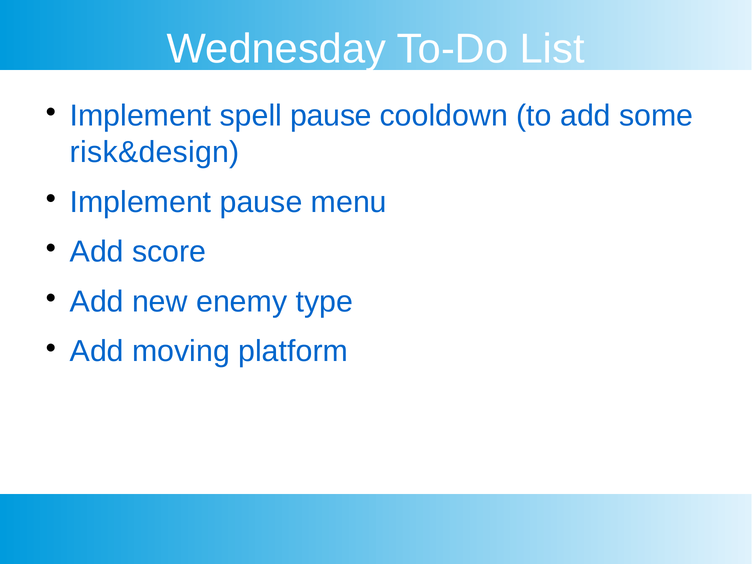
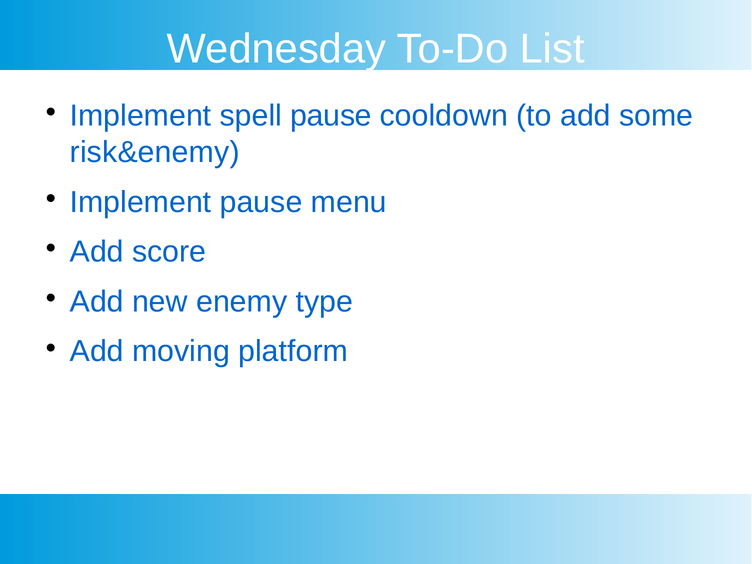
risk&design: risk&design -> risk&enemy
